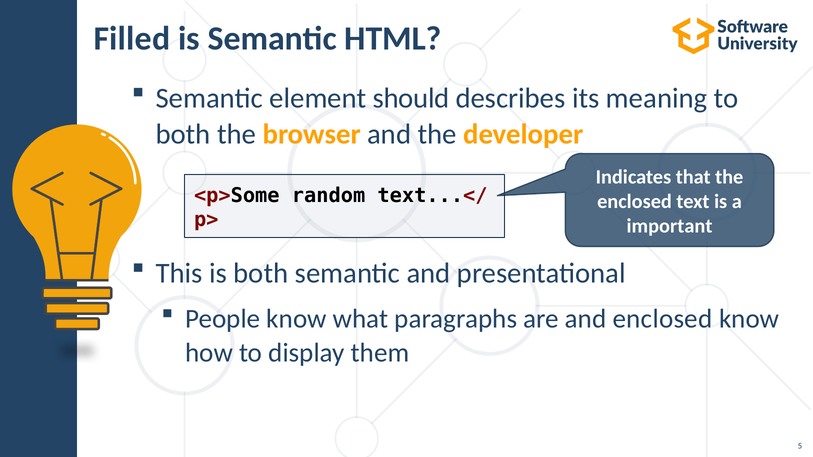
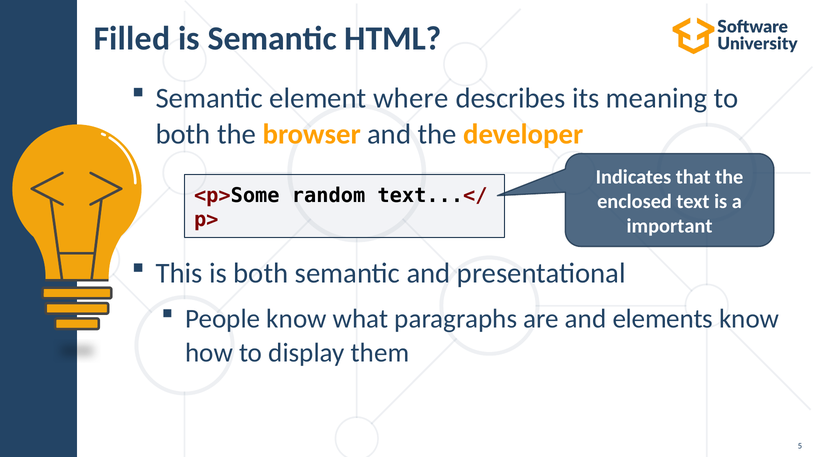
should: should -> where
and enclosed: enclosed -> elements
